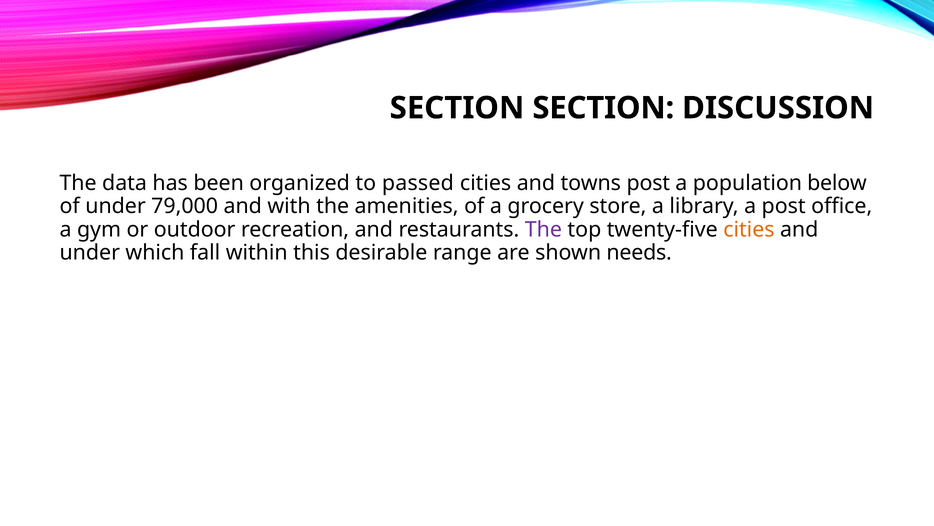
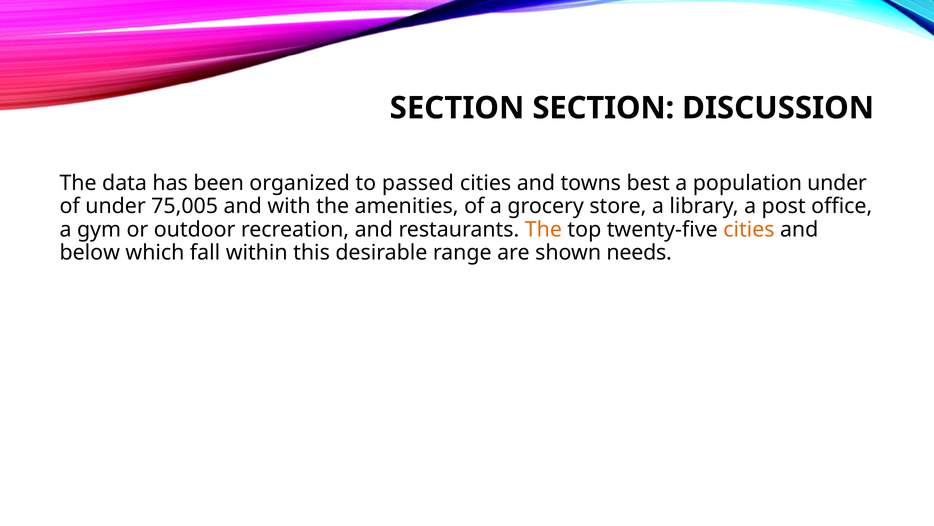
towns post: post -> best
population below: below -> under
79,000: 79,000 -> 75,005
The at (543, 229) colour: purple -> orange
under at (90, 252): under -> below
